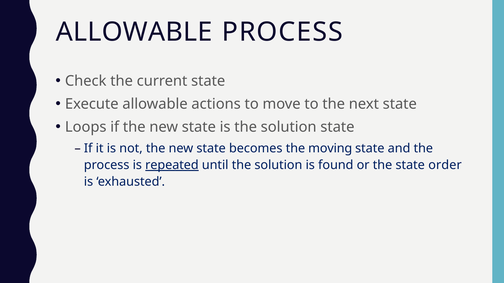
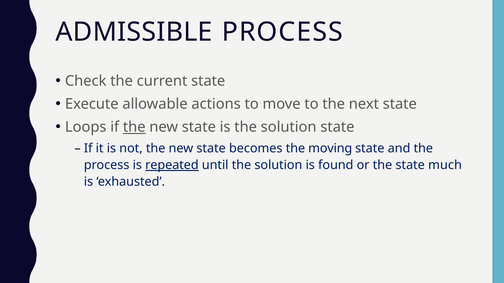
ALLOWABLE at (134, 32): ALLOWABLE -> ADMISSIBLE
the at (134, 127) underline: none -> present
order: order -> much
